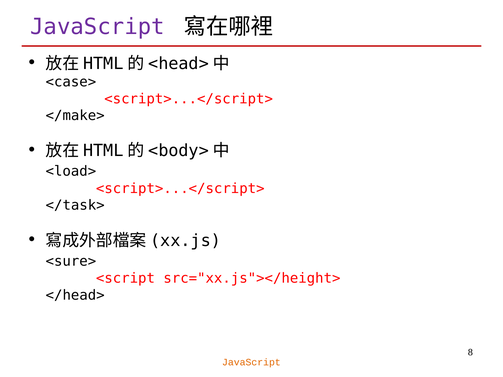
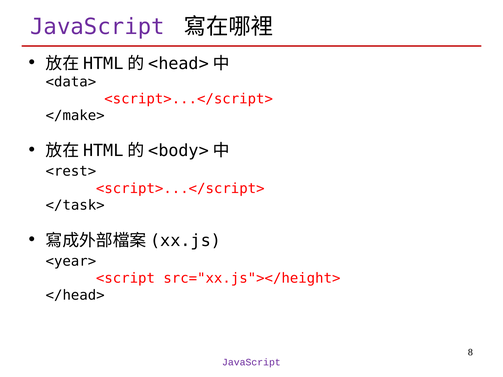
<case>: <case> -> <data>
<load>: <load> -> <rest>
<sure>: <sure> -> <year>
JavaScript at (251, 363) colour: orange -> purple
